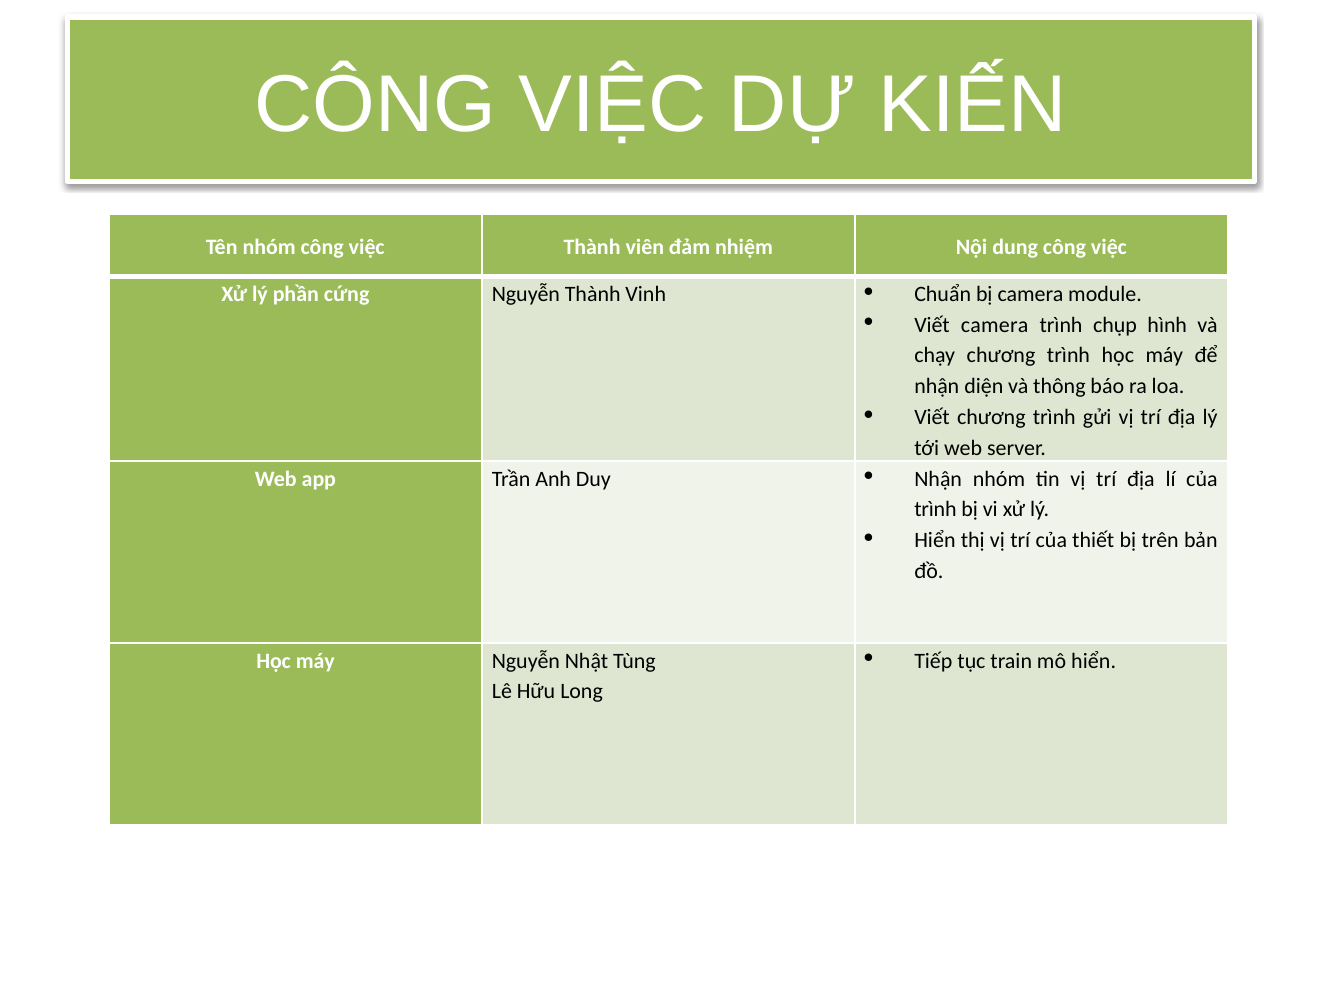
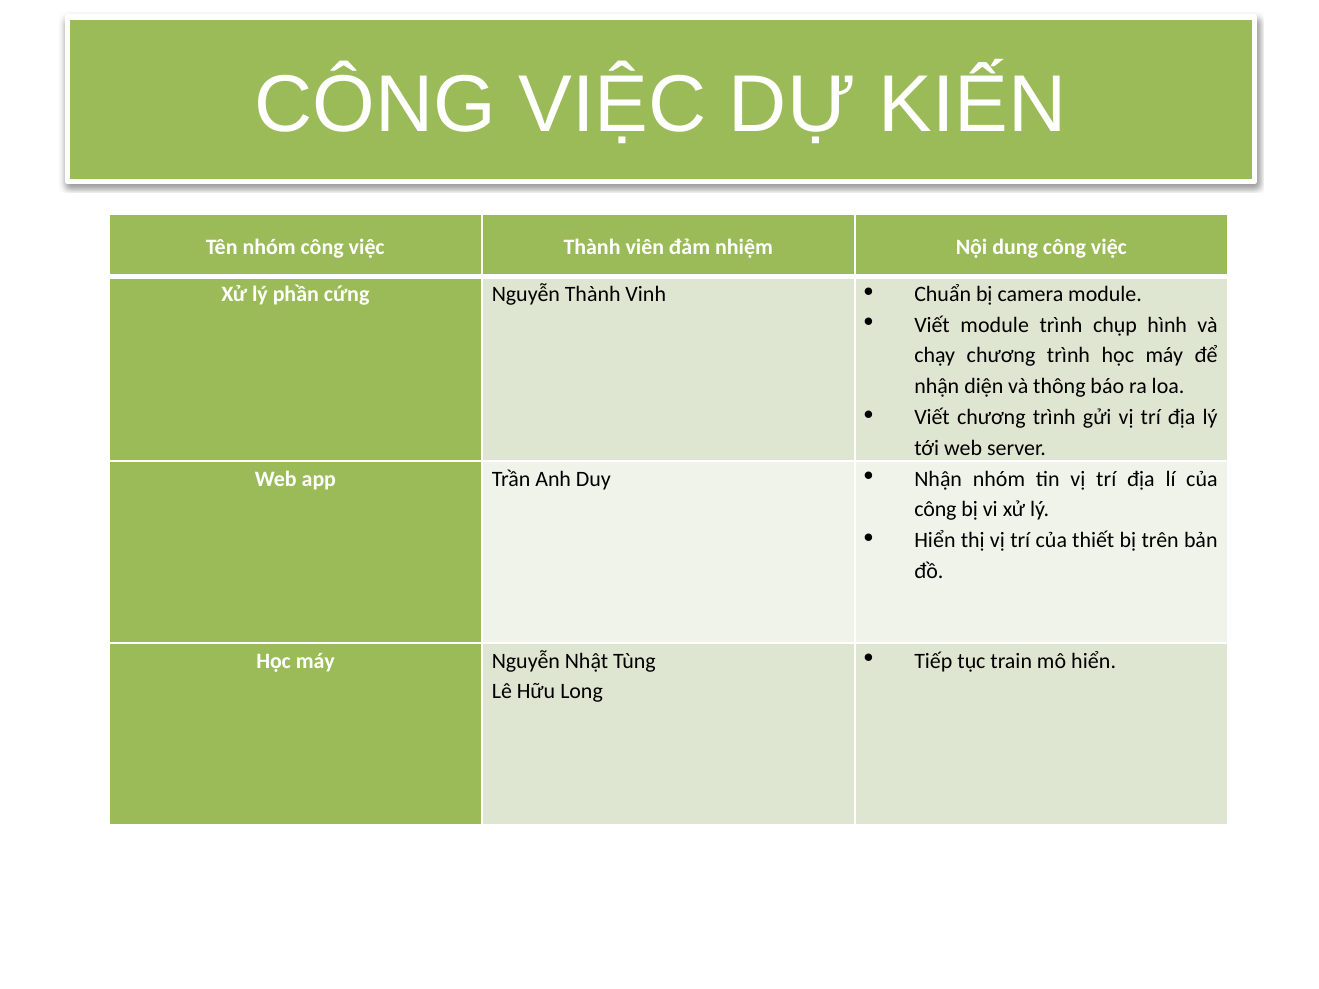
Viết camera: camera -> module
trình at (935, 510): trình -> công
